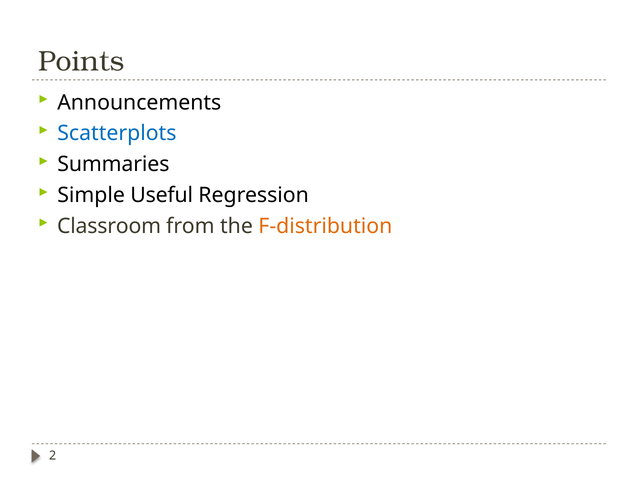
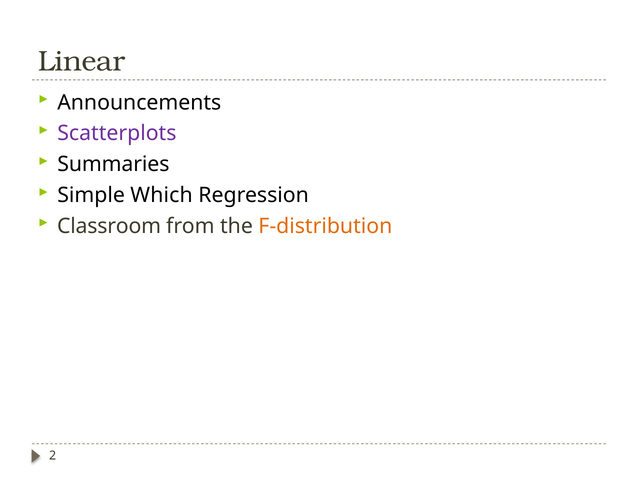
Points: Points -> Linear
Scatterplots colour: blue -> purple
Useful: Useful -> Which
